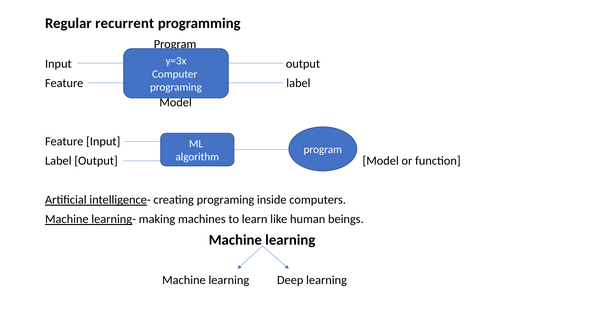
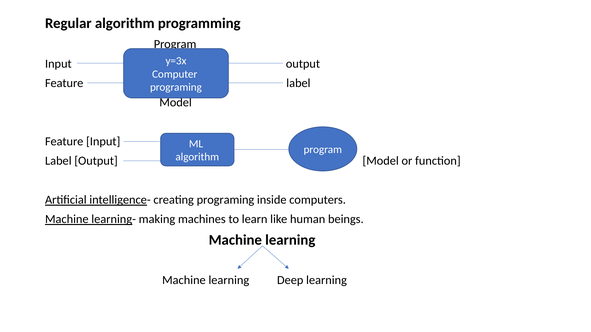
Regular recurrent: recurrent -> algorithm
